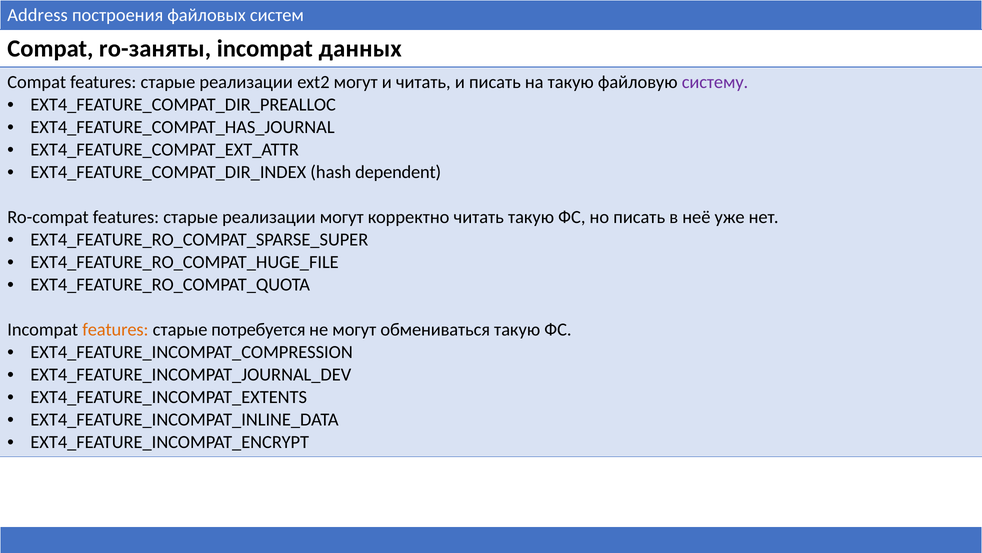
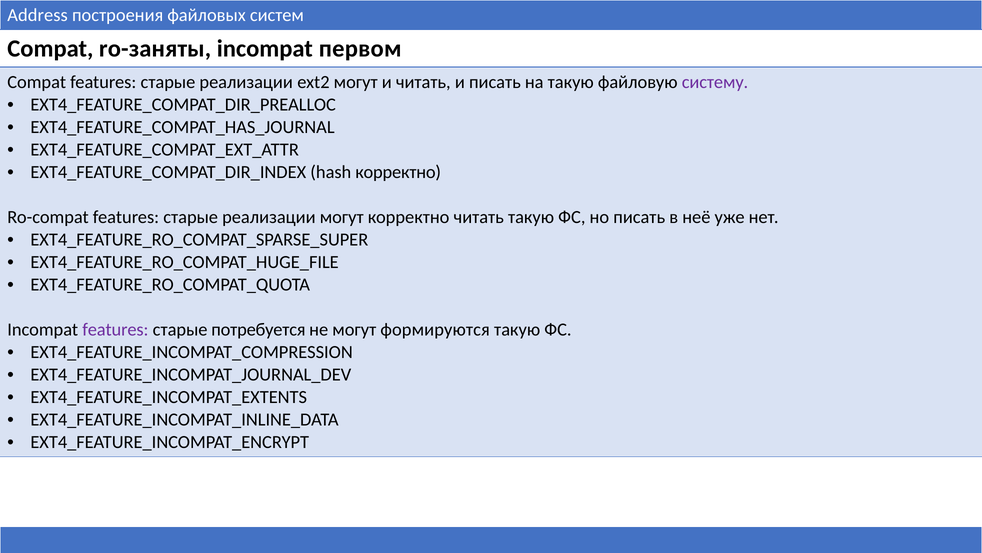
данных: данных -> первом
hash dependent: dependent -> корректно
features at (115, 329) colour: orange -> purple
обмениваться: обмениваться -> формируются
